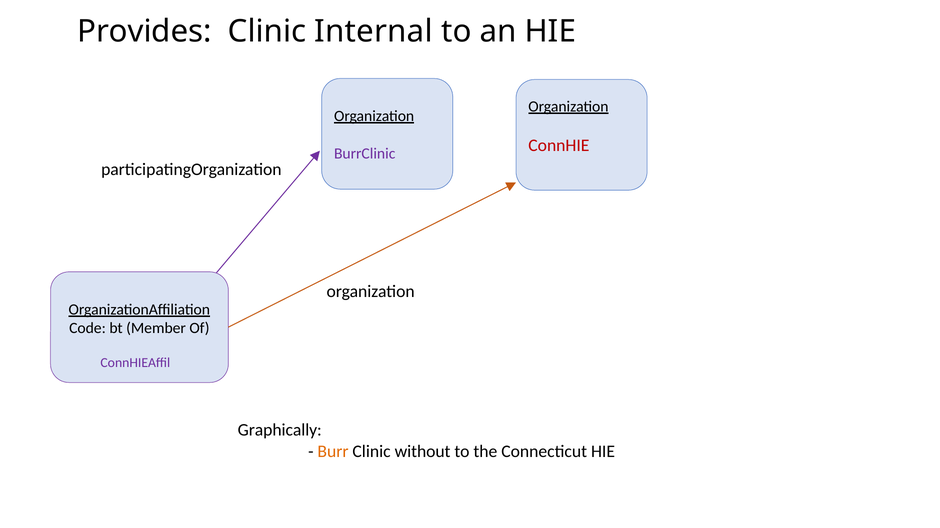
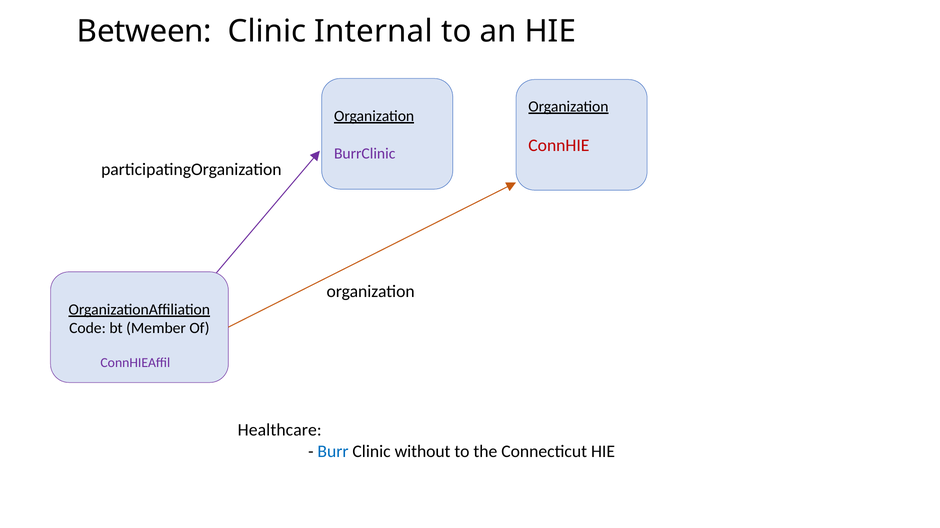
Provides: Provides -> Between
Graphically: Graphically -> Healthcare
Burr colour: orange -> blue
